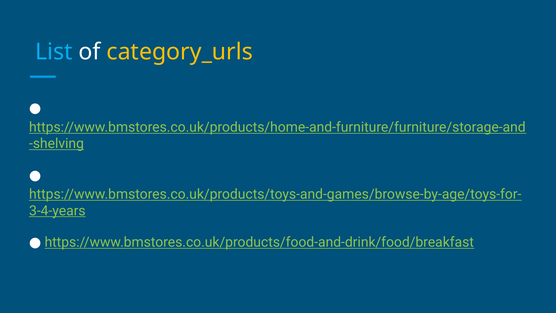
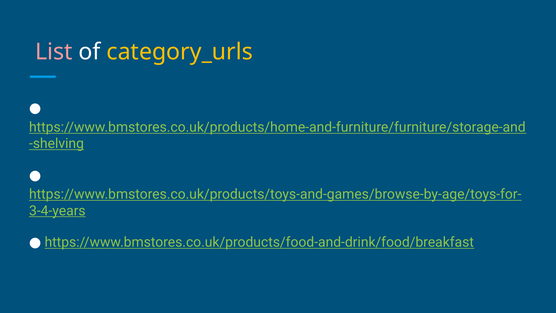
List colour: light blue -> pink
